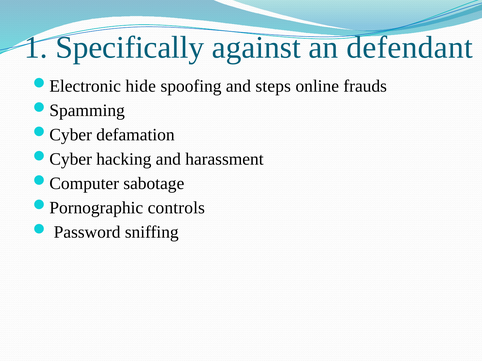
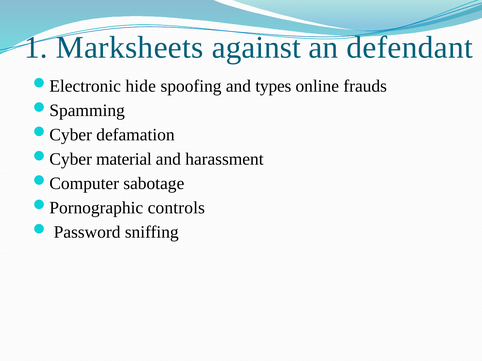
Specifically: Specifically -> Marksheets
steps: steps -> types
hacking: hacking -> material
